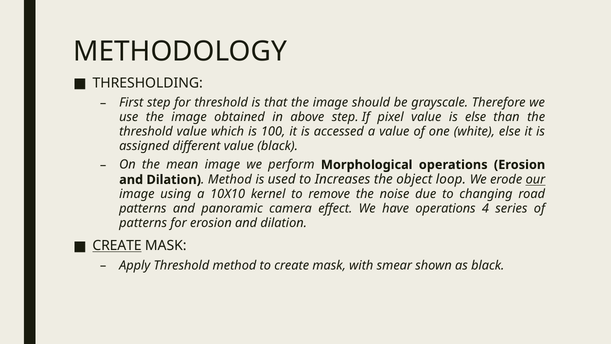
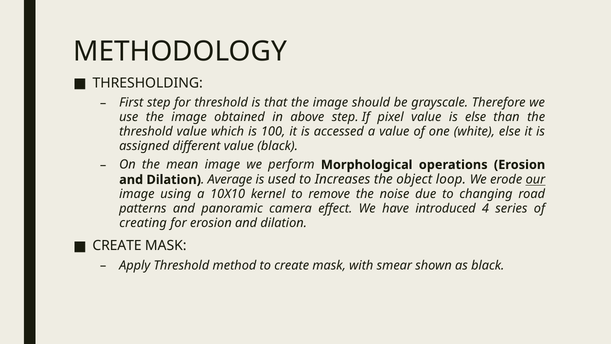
Method at (230, 180): Method -> Average
have operations: operations -> introduced
patterns at (143, 223): patterns -> creating
CREATE at (117, 246) underline: present -> none
